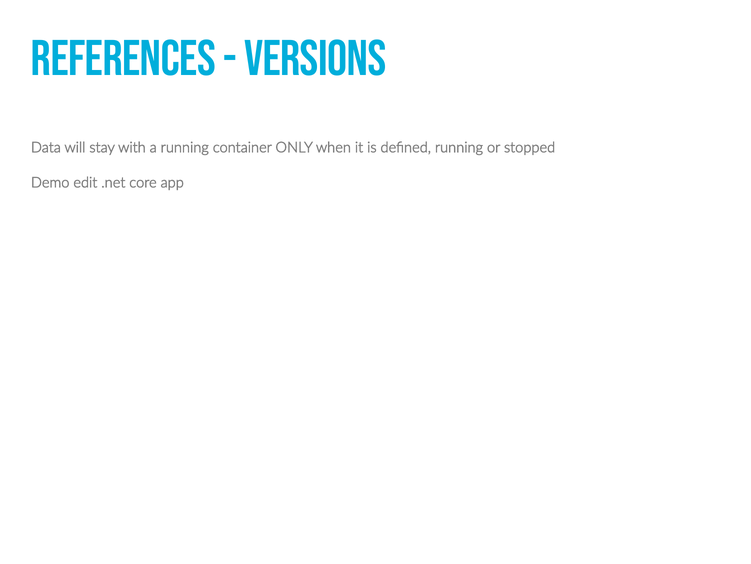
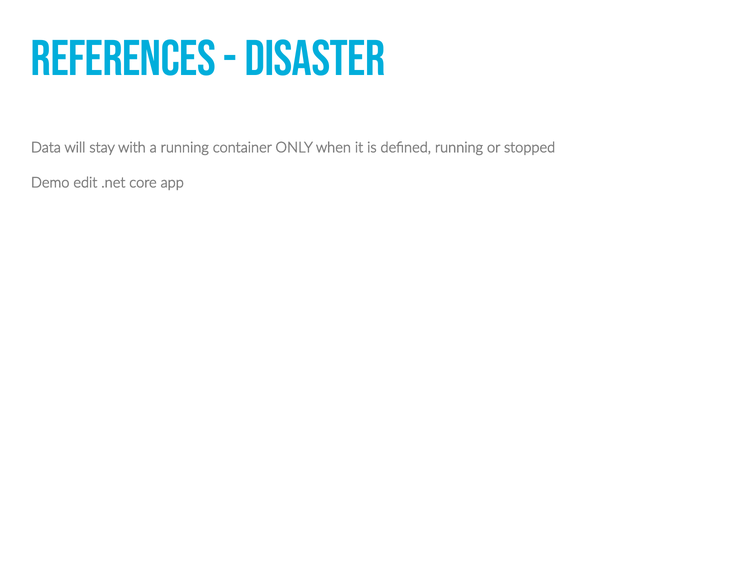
Versions: Versions -> Disaster
